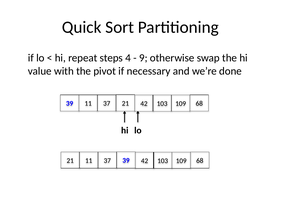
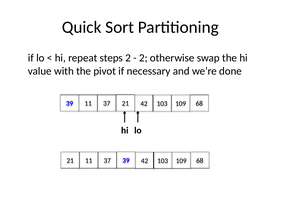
steps 4: 4 -> 2
9 at (143, 58): 9 -> 2
